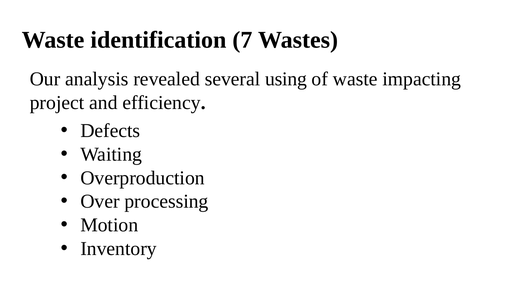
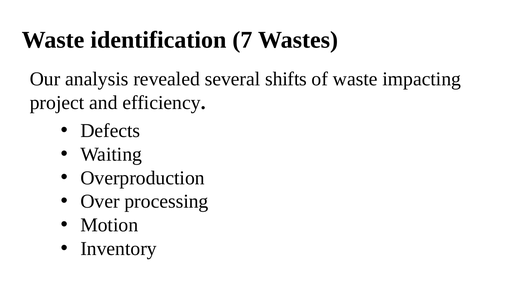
using: using -> shifts
